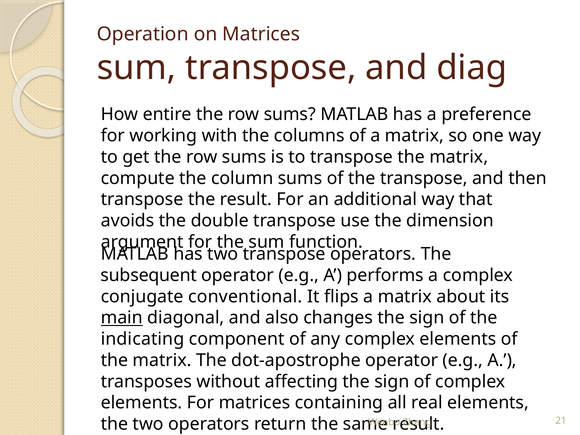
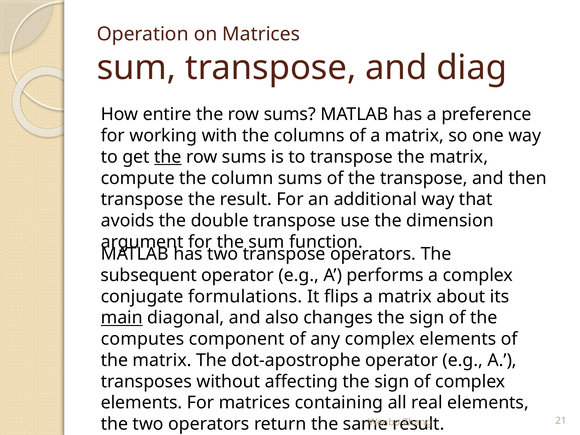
the at (168, 157) underline: none -> present
conventional: conventional -> formulations
indicating: indicating -> computes
